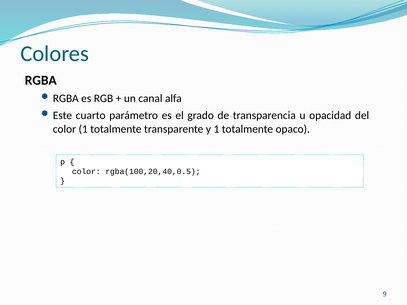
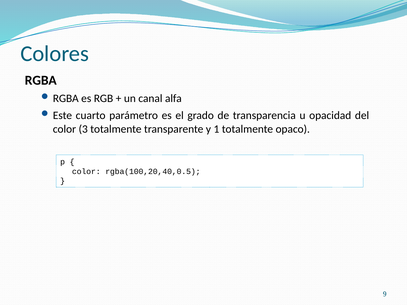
color 1: 1 -> 3
